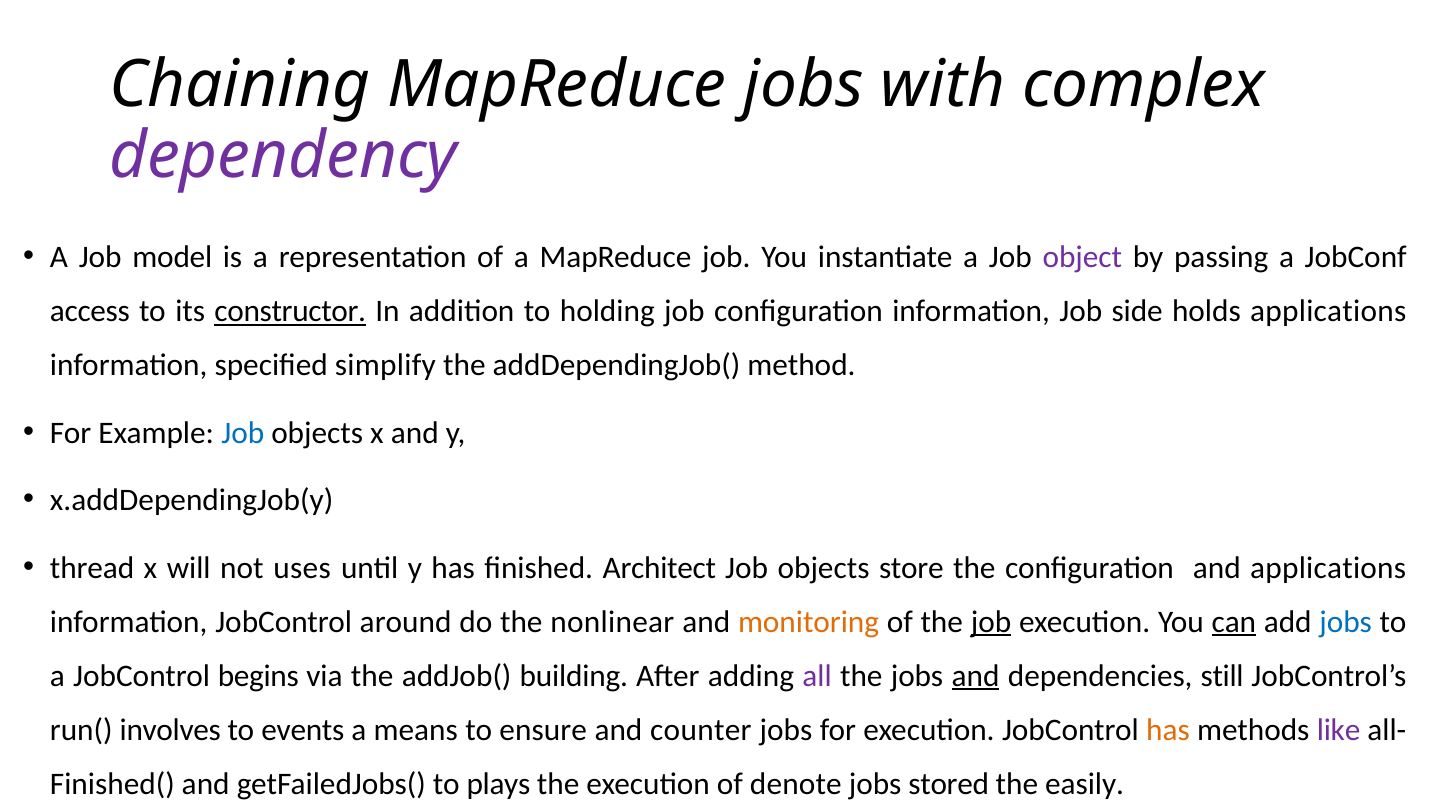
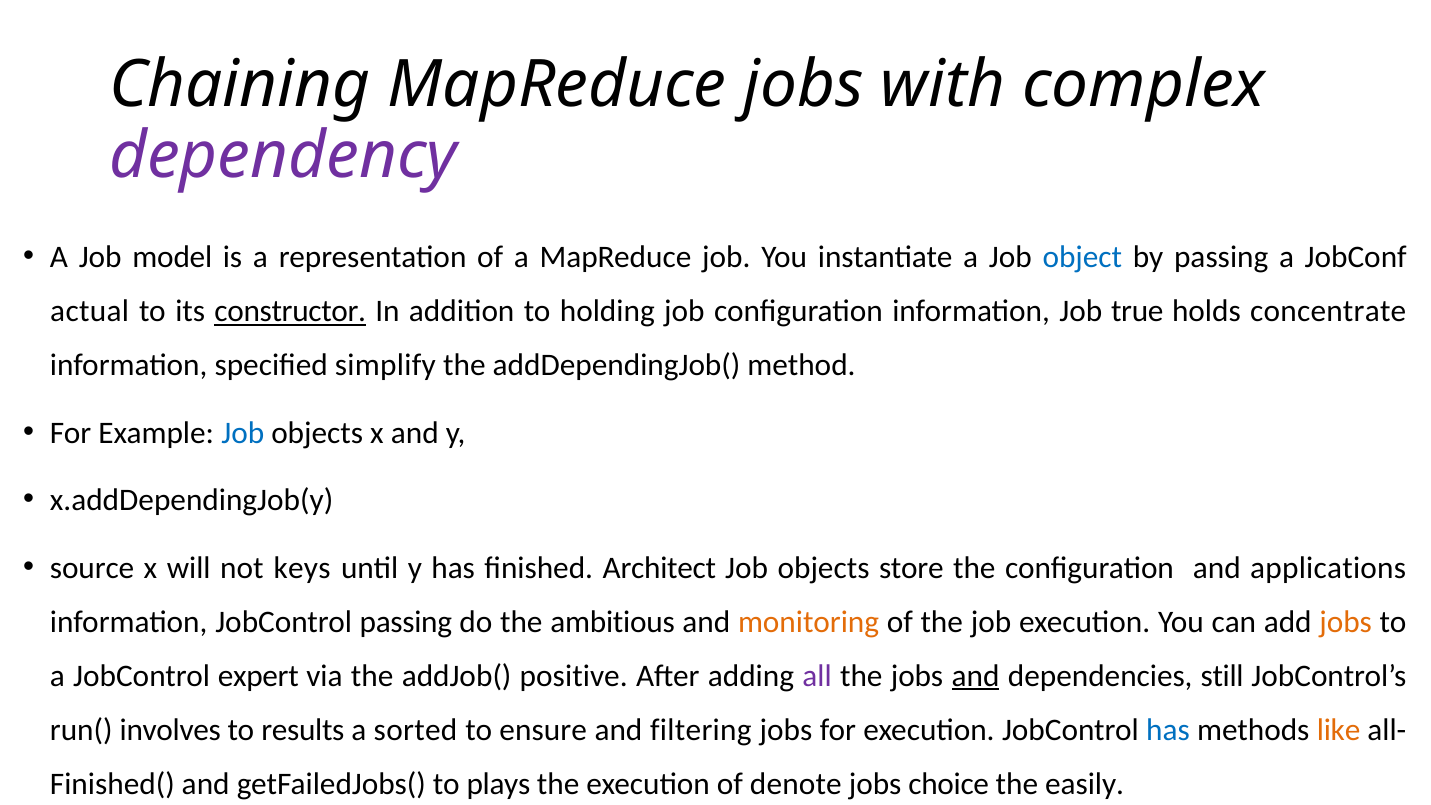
object colour: purple -> blue
access: access -> actual
side: side -> true
holds applications: applications -> concentrate
thread: thread -> source
uses: uses -> keys
JobControl around: around -> passing
nonlinear: nonlinear -> ambitious
job at (991, 622) underline: present -> none
can underline: present -> none
jobs at (1346, 622) colour: blue -> orange
begins: begins -> expert
building: building -> positive
events: events -> results
means: means -> sorted
counter: counter -> filtering
has at (1168, 730) colour: orange -> blue
like colour: purple -> orange
stored: stored -> choice
